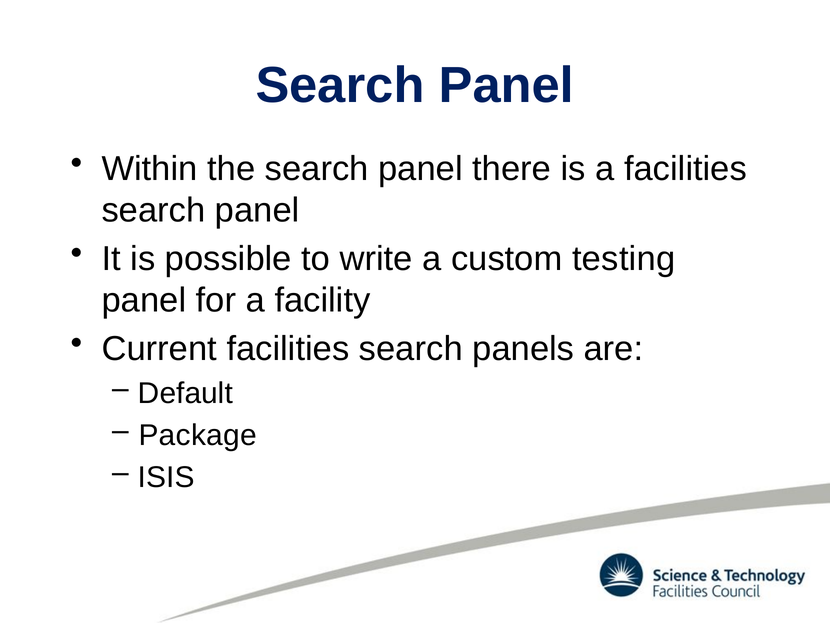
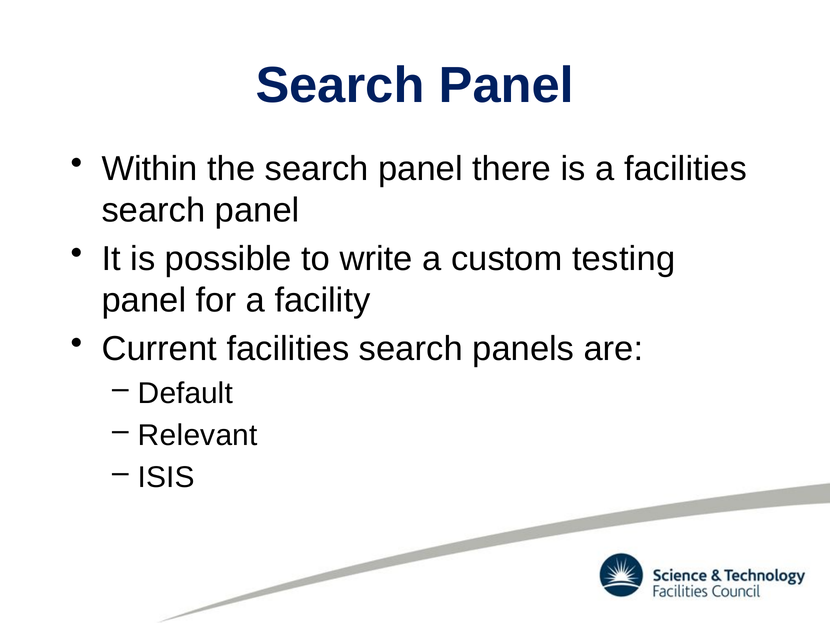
Package: Package -> Relevant
